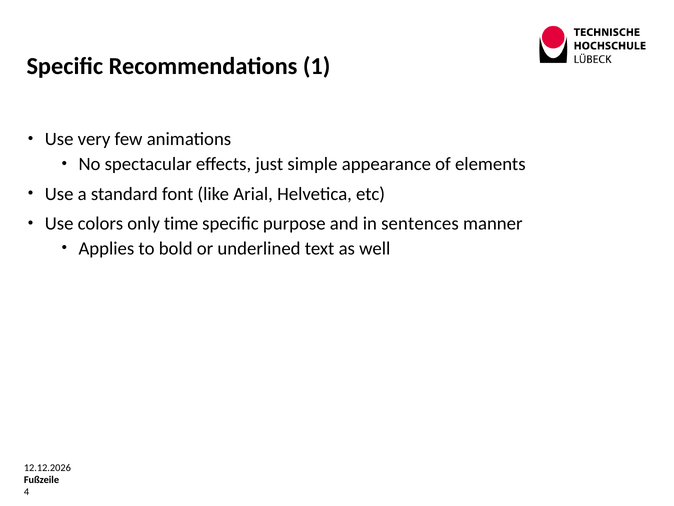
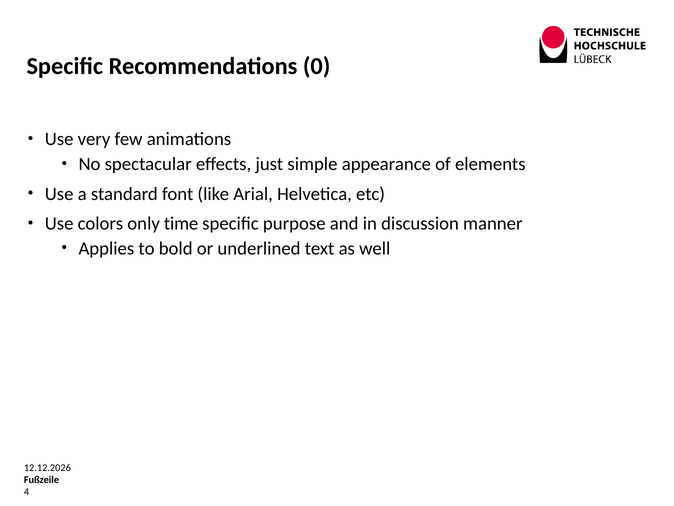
1: 1 -> 0
sentences: sentences -> discussion
